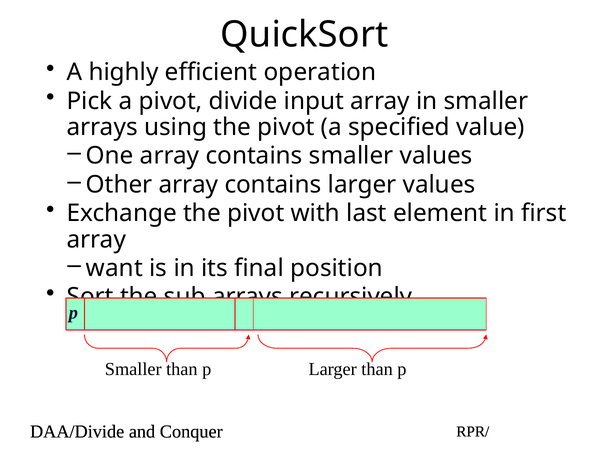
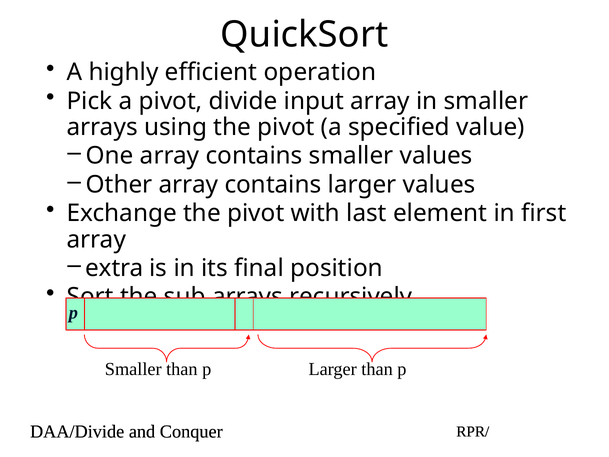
want: want -> extra
